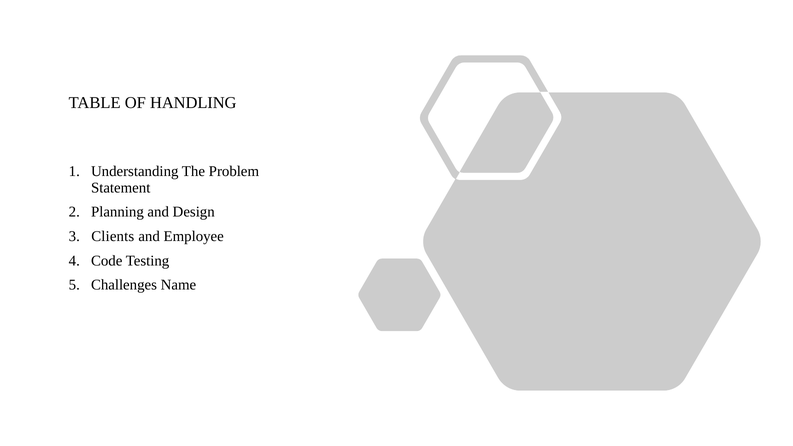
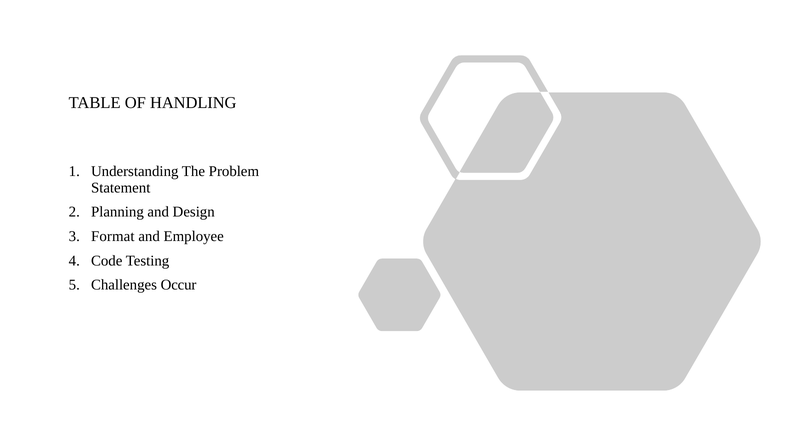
Clients: Clients -> Format
Name: Name -> Occur
